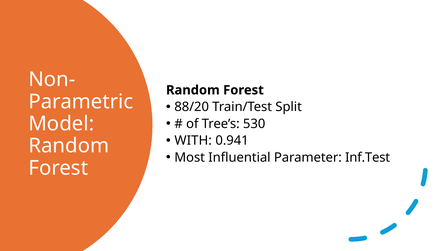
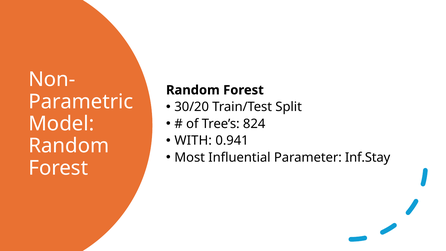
88/20: 88/20 -> 30/20
530: 530 -> 824
Inf.Test: Inf.Test -> Inf.Stay
